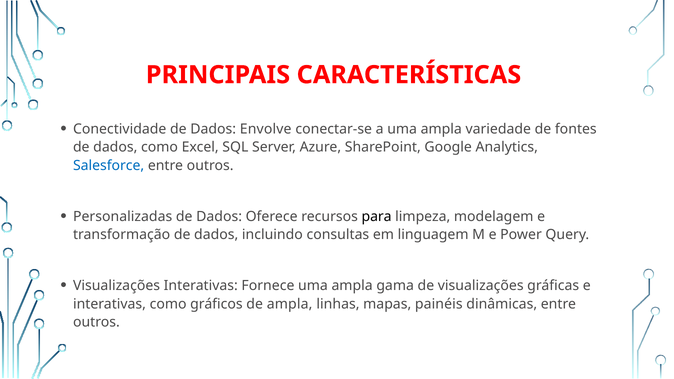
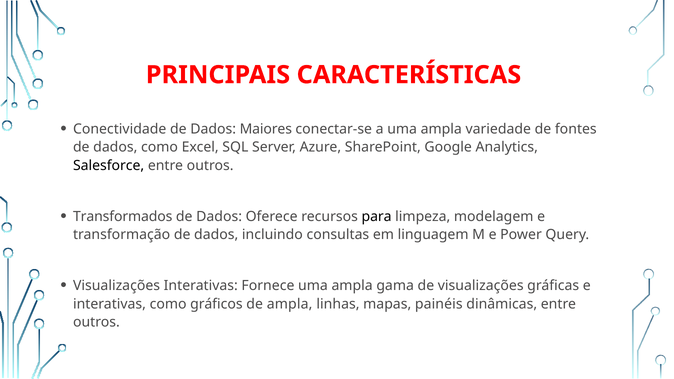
Envolve: Envolve -> Maiores
Salesforce colour: blue -> black
Personalizadas: Personalizadas -> Transformados
